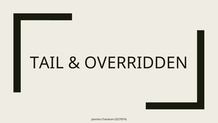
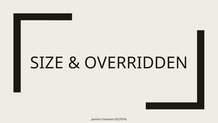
TAIL: TAIL -> SIZE
